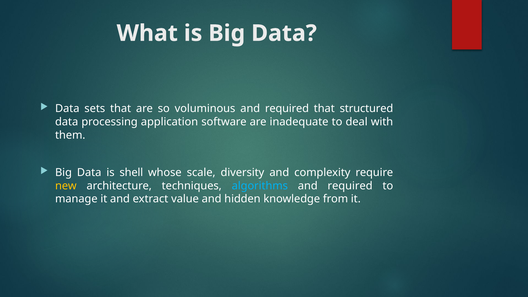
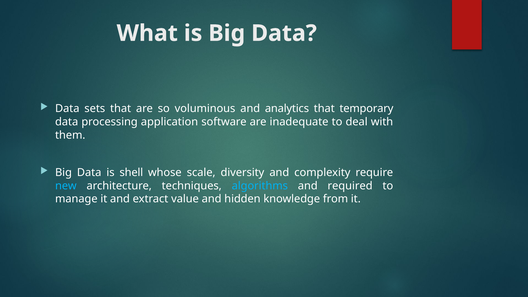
voluminous and required: required -> analytics
structured: structured -> temporary
new colour: yellow -> light blue
